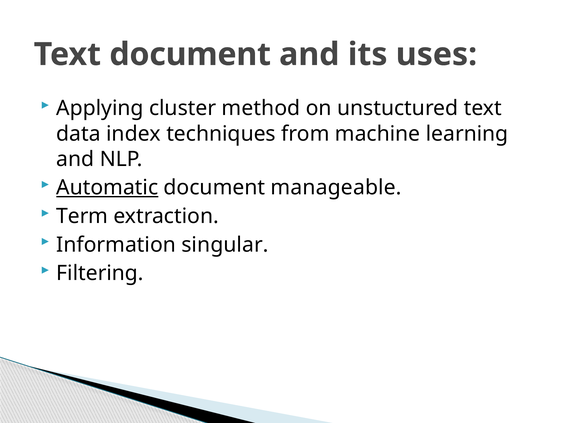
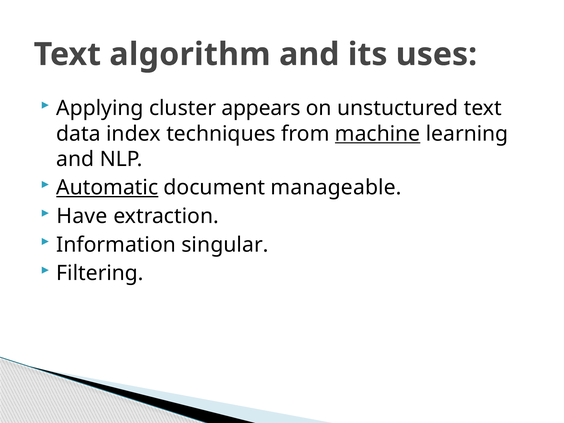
Text document: document -> algorithm
method: method -> appears
machine underline: none -> present
Term: Term -> Have
